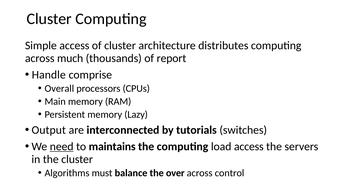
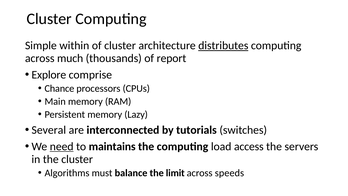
Simple access: access -> within
distributes underline: none -> present
Handle: Handle -> Explore
Overall: Overall -> Chance
Output: Output -> Several
over: over -> limit
control: control -> speeds
